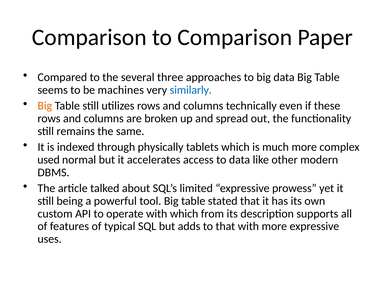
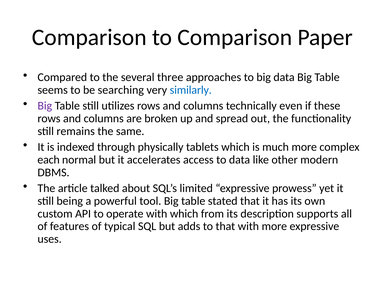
machines: machines -> searching
Big at (45, 106) colour: orange -> purple
used: used -> each
